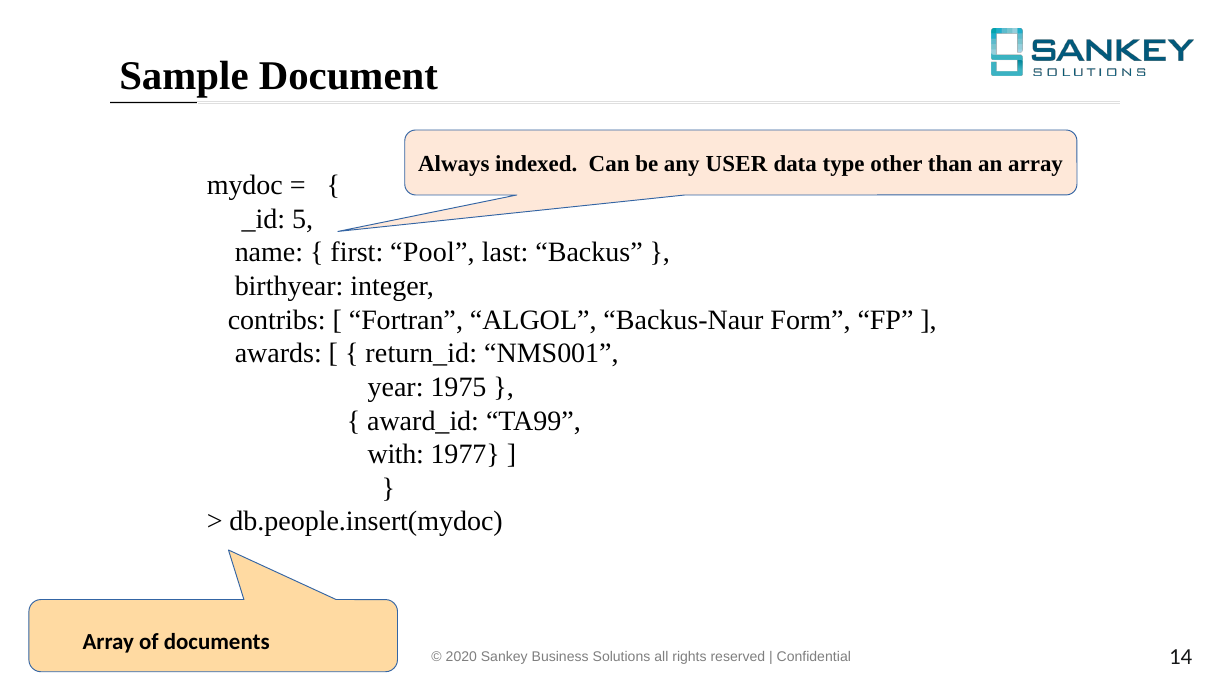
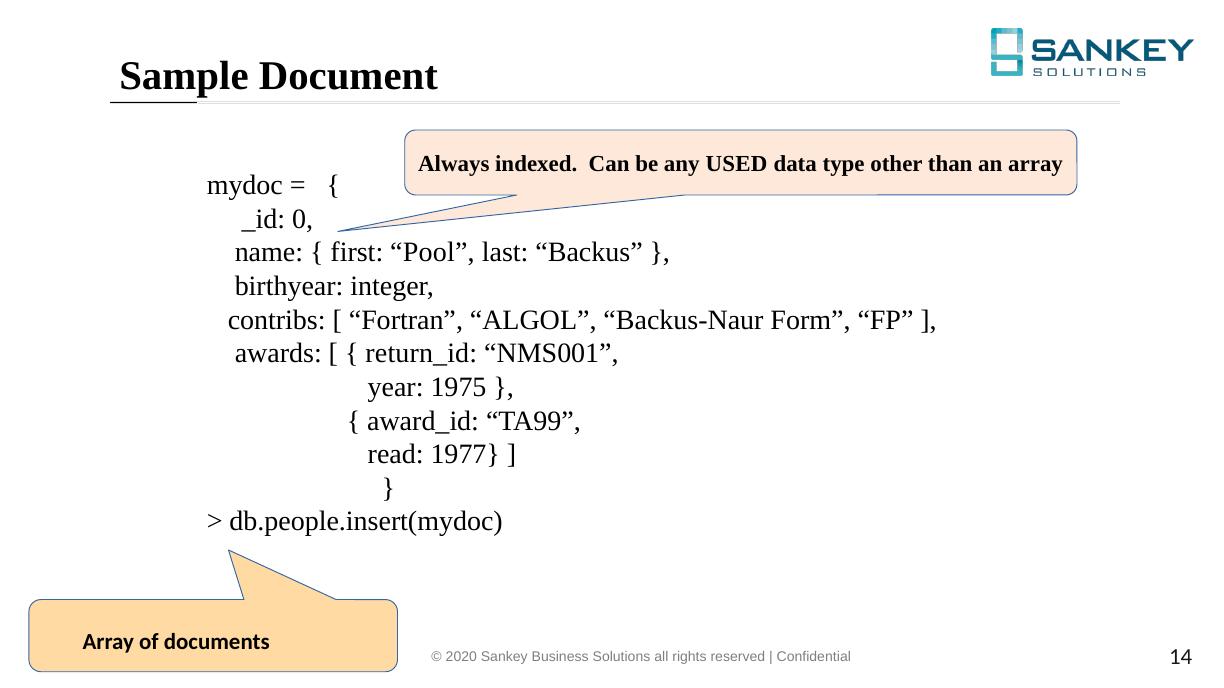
USER: USER -> USED
5: 5 -> 0
with: with -> read
